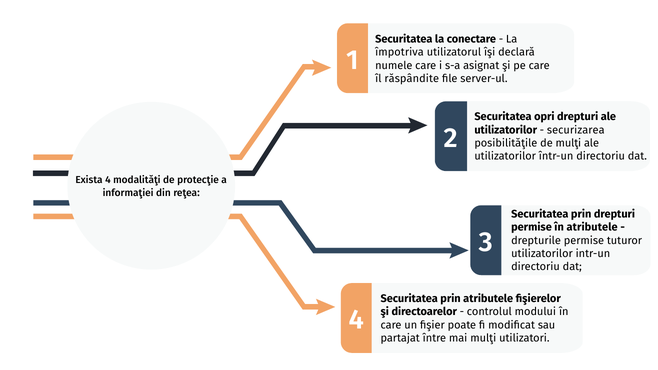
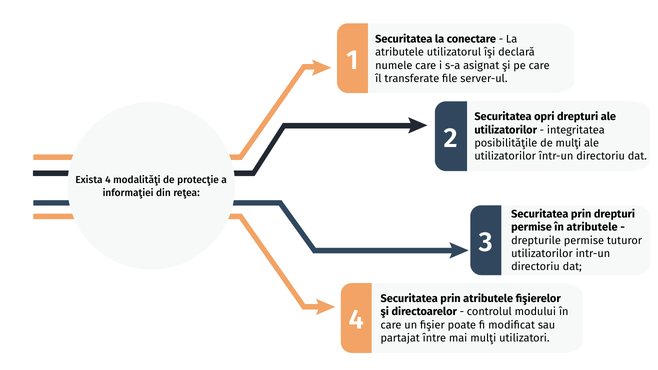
împotriva at (399, 52): împotriva -> atributele
răspândite: răspândite -> transferate
securizarea: securizarea -> integritatea
